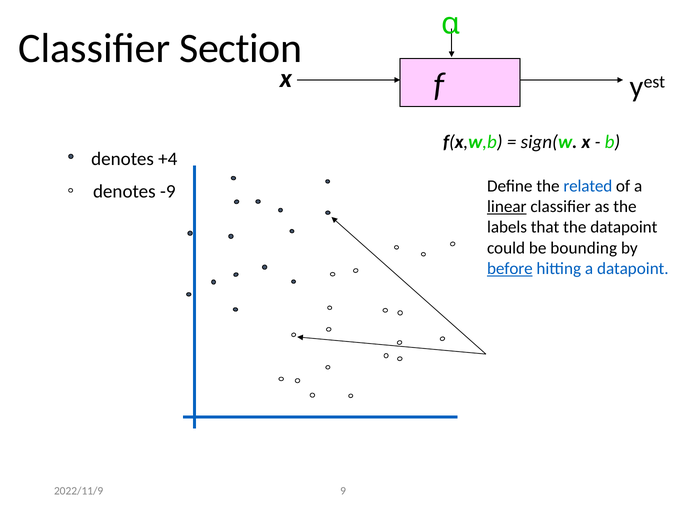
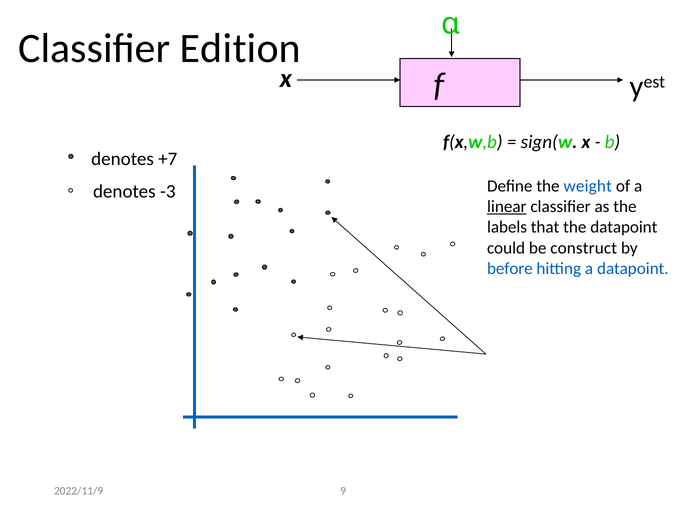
Section: Section -> Edition
+4: +4 -> +7
related: related -> weight
-9: -9 -> -3
bounding: bounding -> construct
before underline: present -> none
